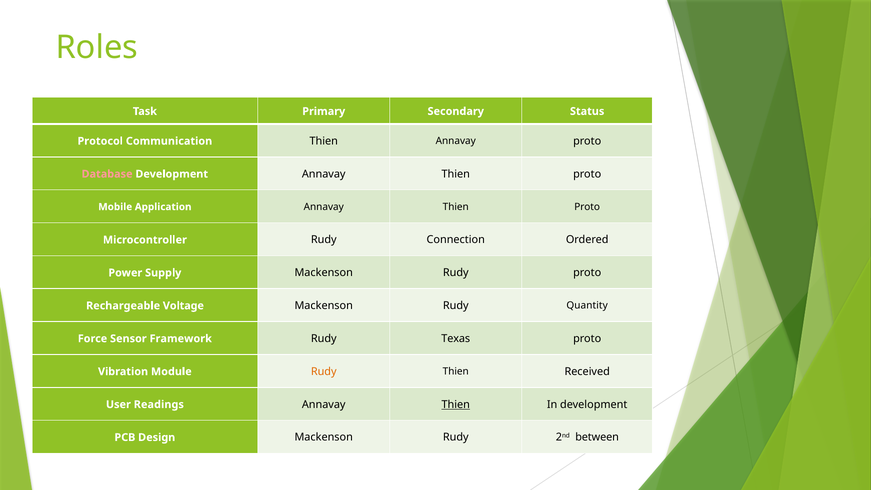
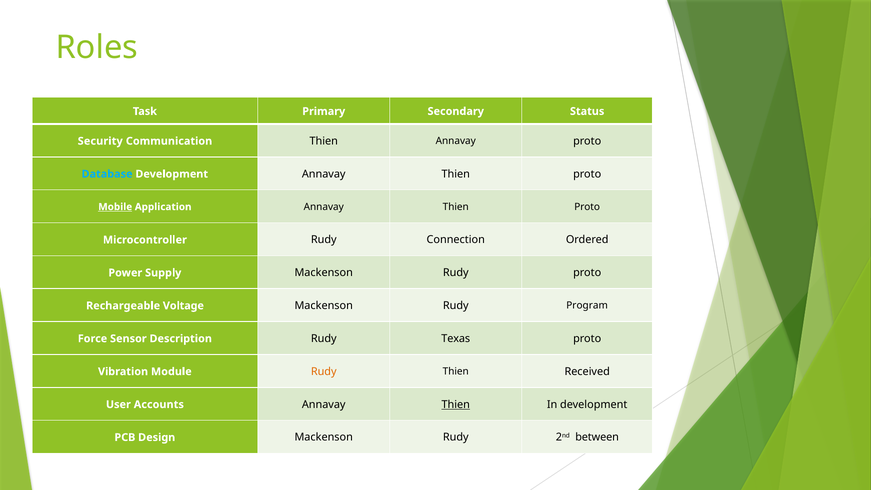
Protocol: Protocol -> Security
Database colour: pink -> light blue
Mobile underline: none -> present
Quantity: Quantity -> Program
Framework: Framework -> Description
Readings: Readings -> Accounts
